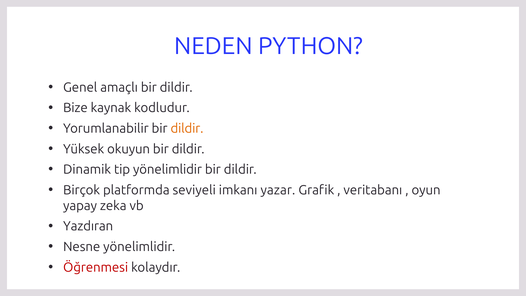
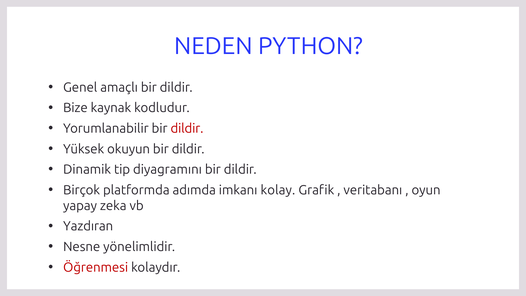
dildir at (187, 128) colour: orange -> red
tip yönelimlidir: yönelimlidir -> diyagramını
seviyeli: seviyeli -> adımda
yazar: yazar -> kolay
